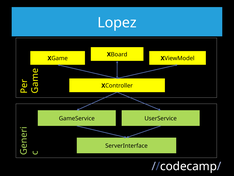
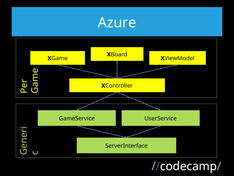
Lopez: Lopez -> Azure
